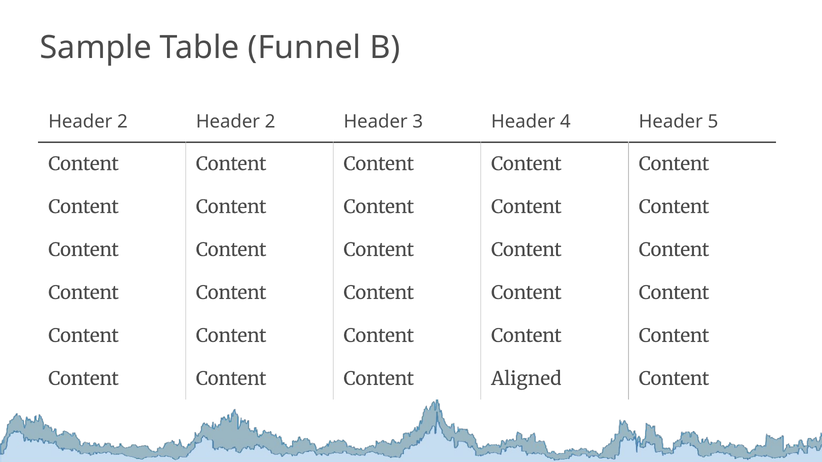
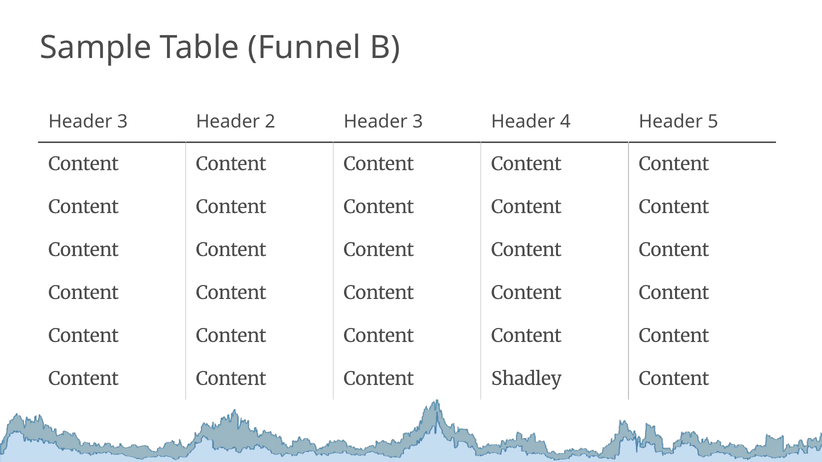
2 at (123, 122): 2 -> 3
Aligned: Aligned -> Shadley
